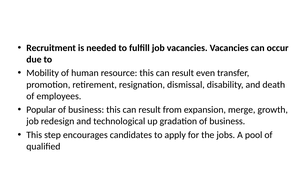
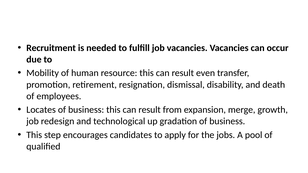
Popular: Popular -> Locates
